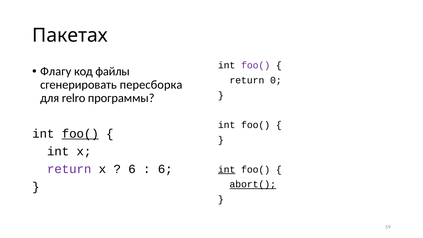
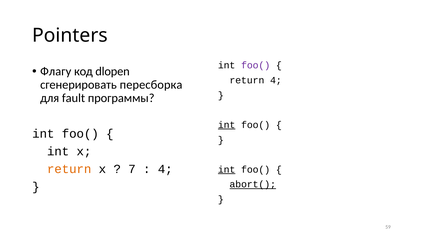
Пакетах: Пакетах -> Pointers
файлы: файлы -> dlopen
return 0: 0 -> 4
relro: relro -> fault
int at (227, 125) underline: none -> present
foo( at (80, 134) underline: present -> none
return at (69, 169) colour: purple -> orange
6 at (132, 169): 6 -> 7
6 at (165, 169): 6 -> 4
